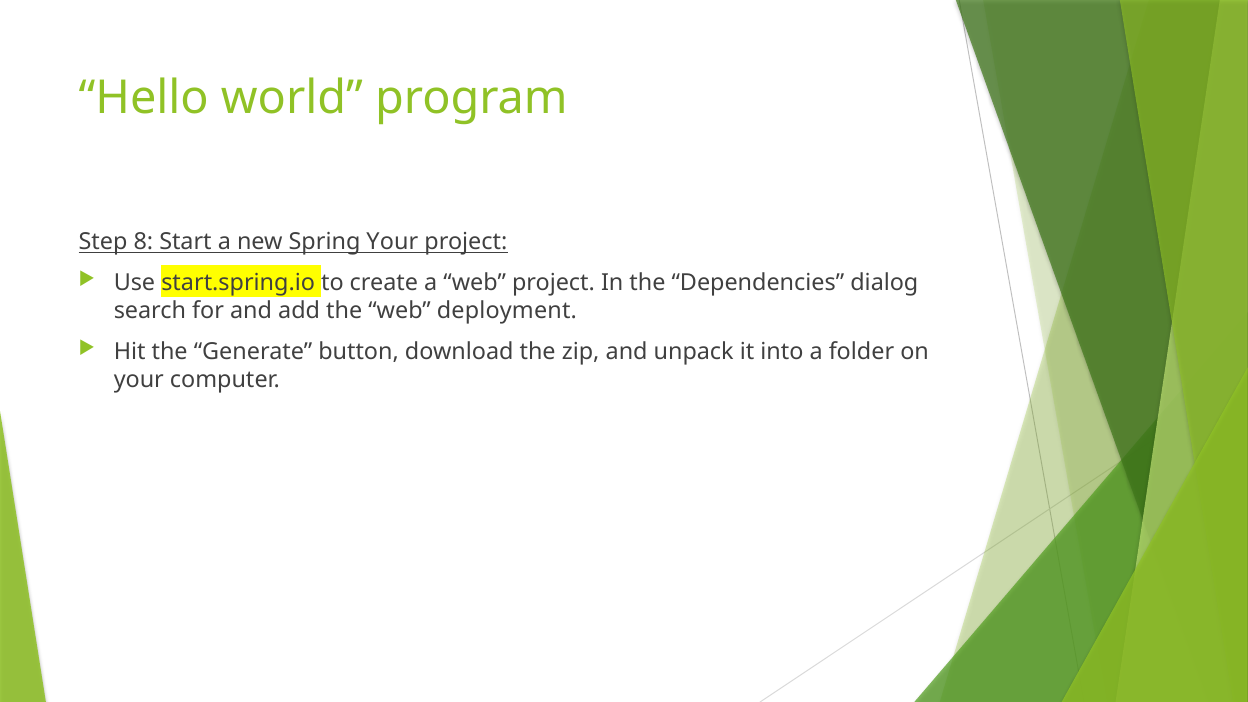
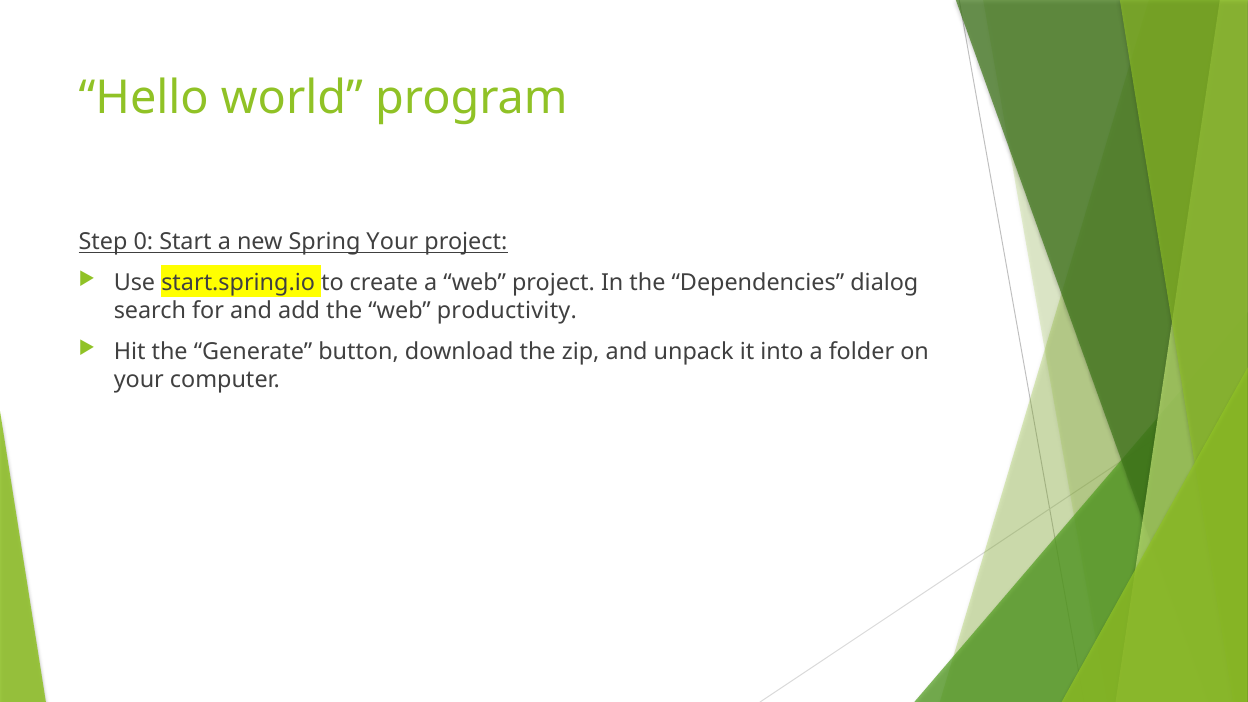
8: 8 -> 0
deployment: deployment -> productivity
